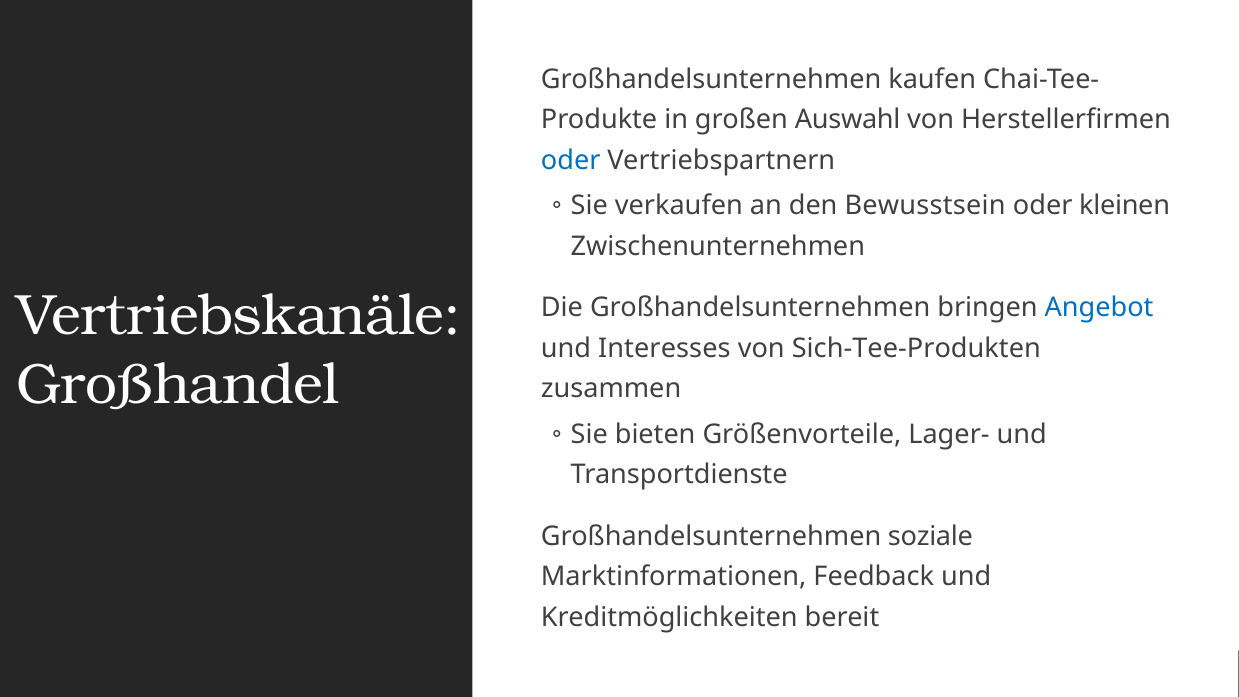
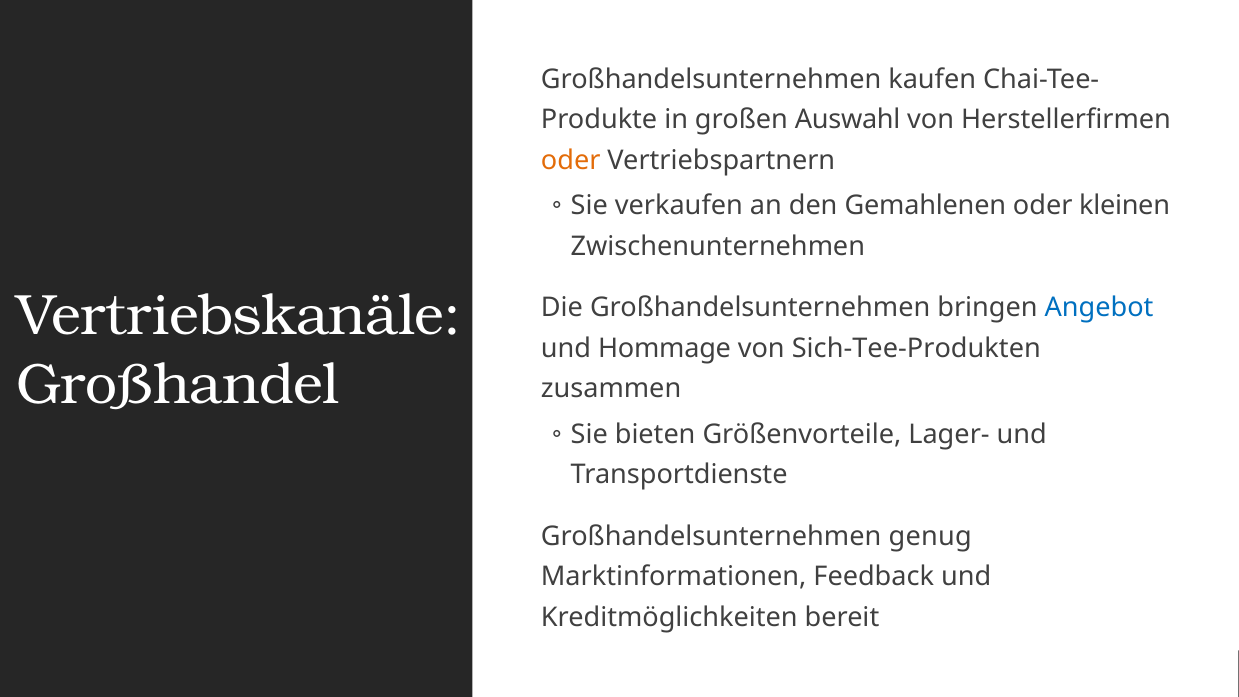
oder at (571, 160) colour: blue -> orange
Bewusstsein: Bewusstsein -> Gemahlenen
Interesses: Interesses -> Hommage
soziale: soziale -> genug
